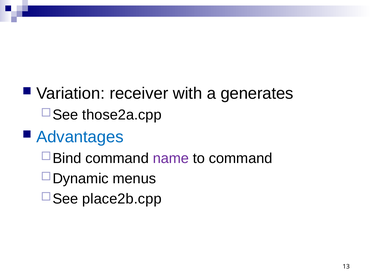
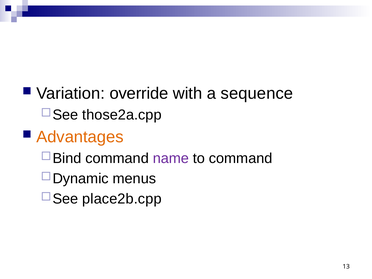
receiver: receiver -> override
generates: generates -> sequence
Advantages colour: blue -> orange
